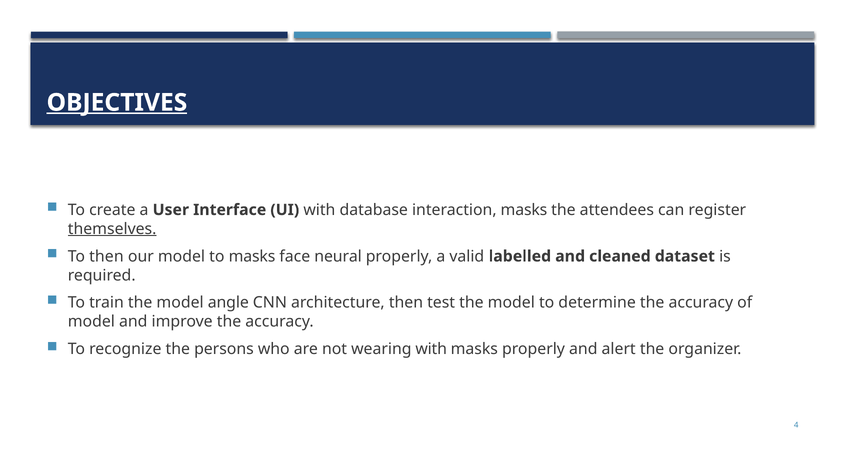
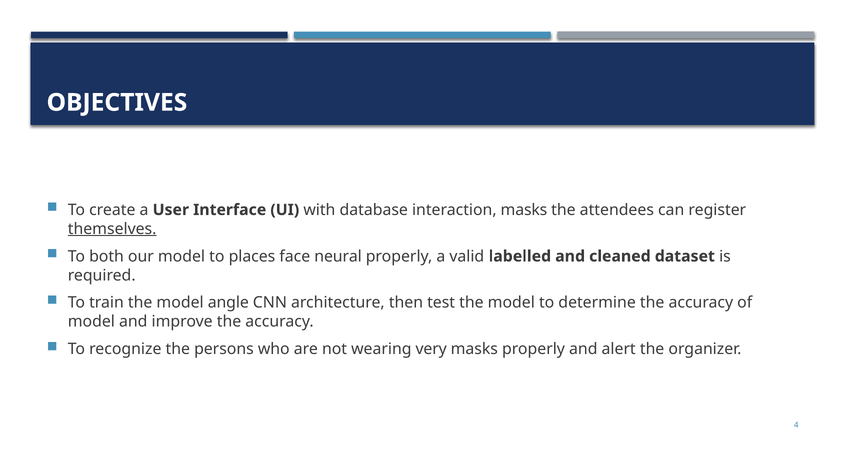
OBJECTIVES underline: present -> none
To then: then -> both
to masks: masks -> places
wearing with: with -> very
